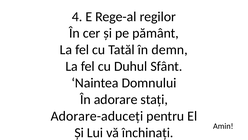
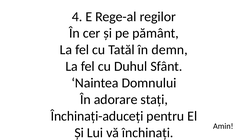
Adorare-aduceți: Adorare-aduceți -> Închinați-aduceți
